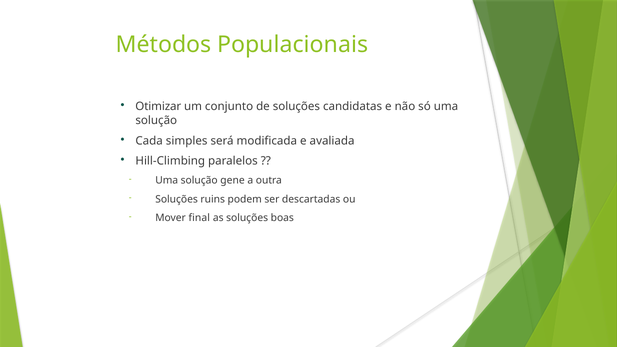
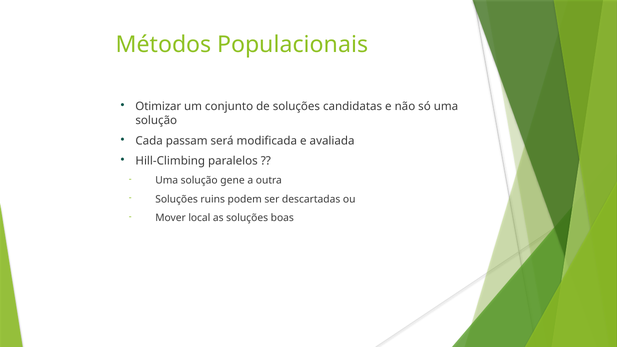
simples: simples -> passam
final: final -> local
